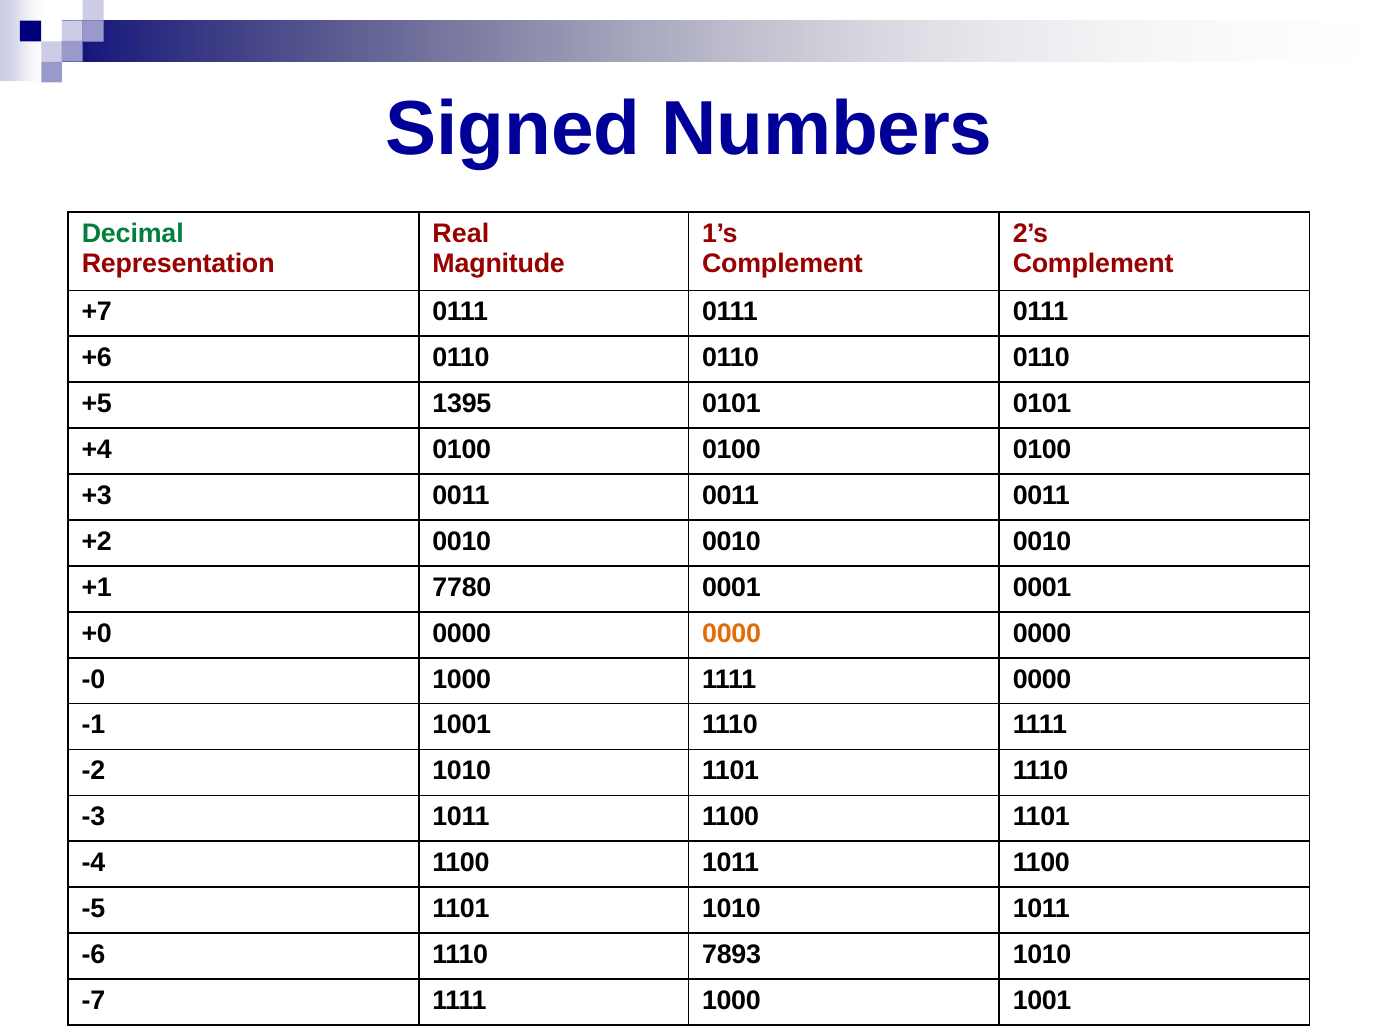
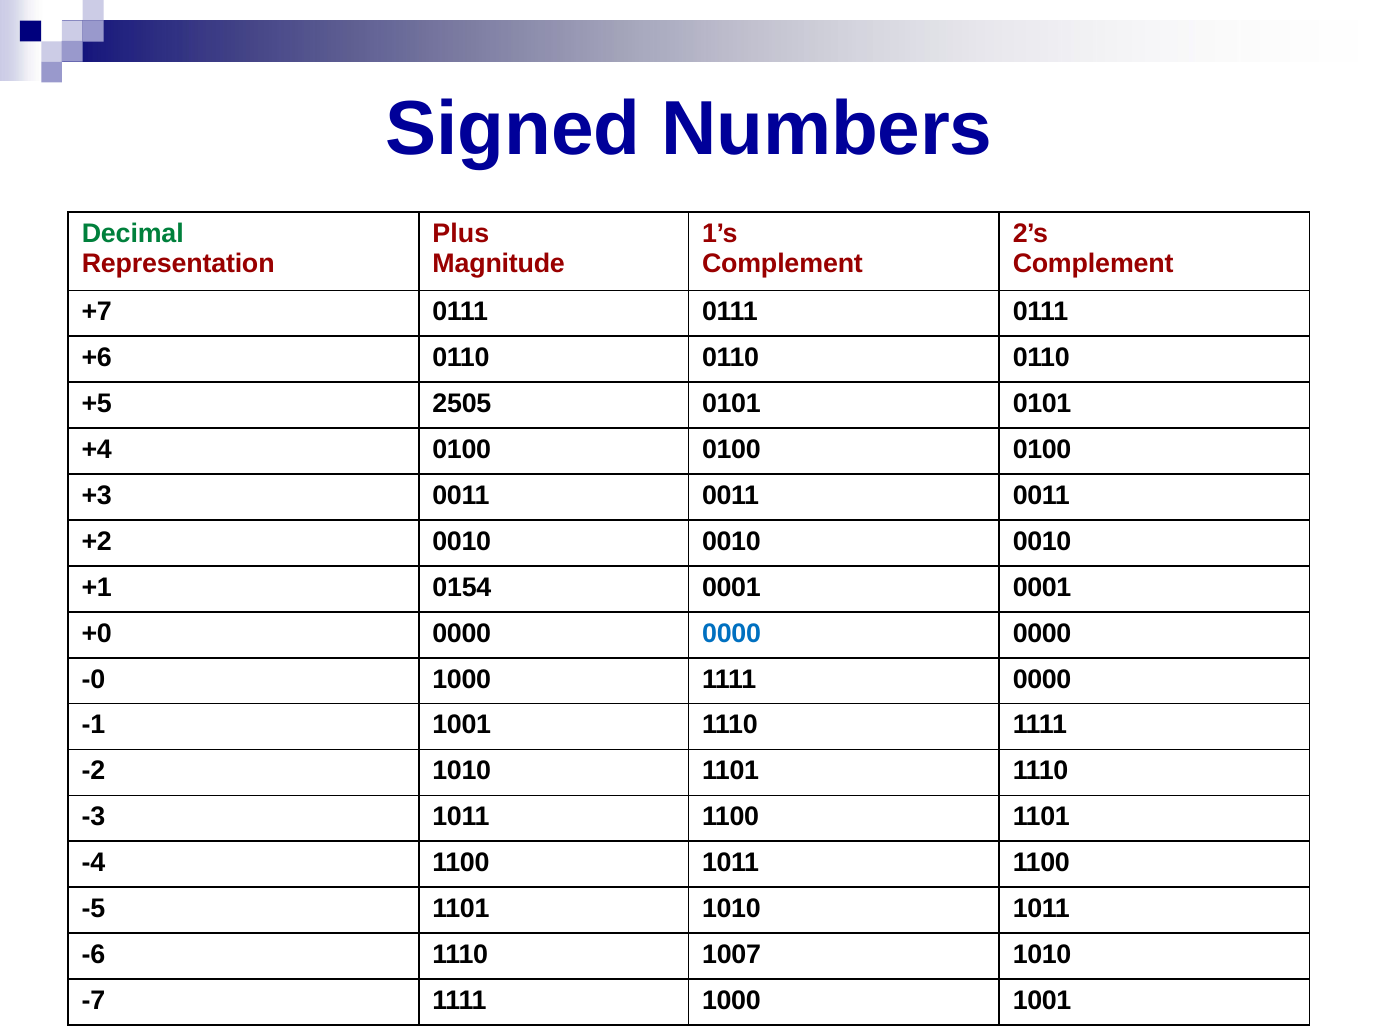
Real: Real -> Plus
1395: 1395 -> 2505
7780: 7780 -> 0154
0000 at (732, 633) colour: orange -> blue
7893: 7893 -> 1007
